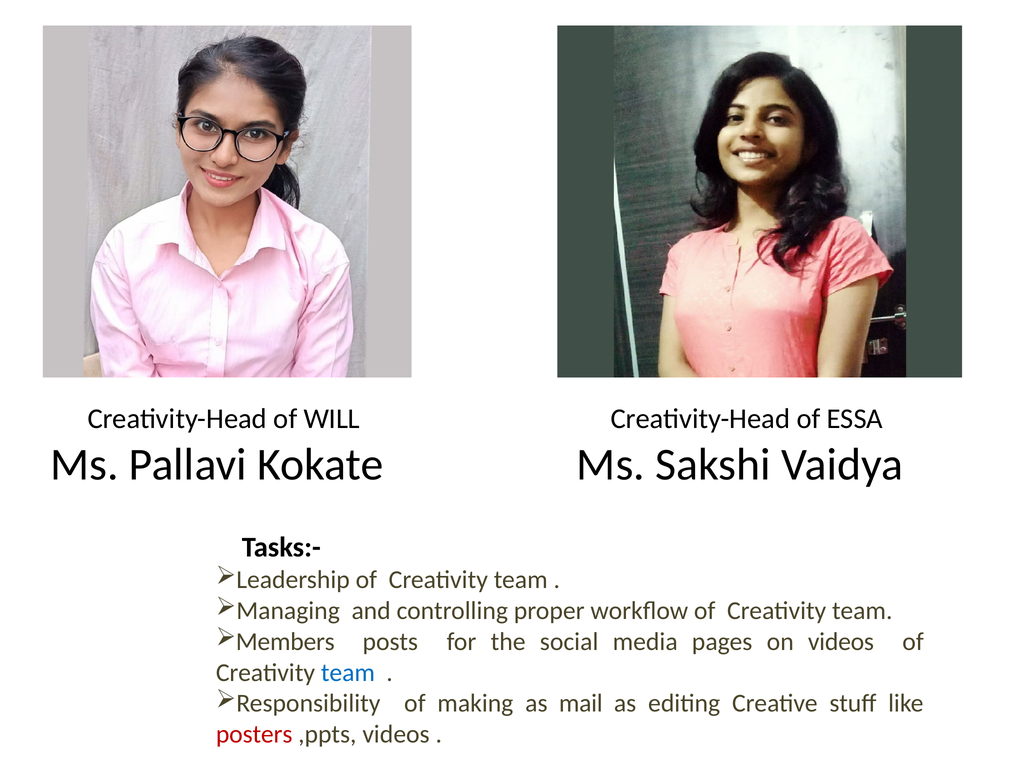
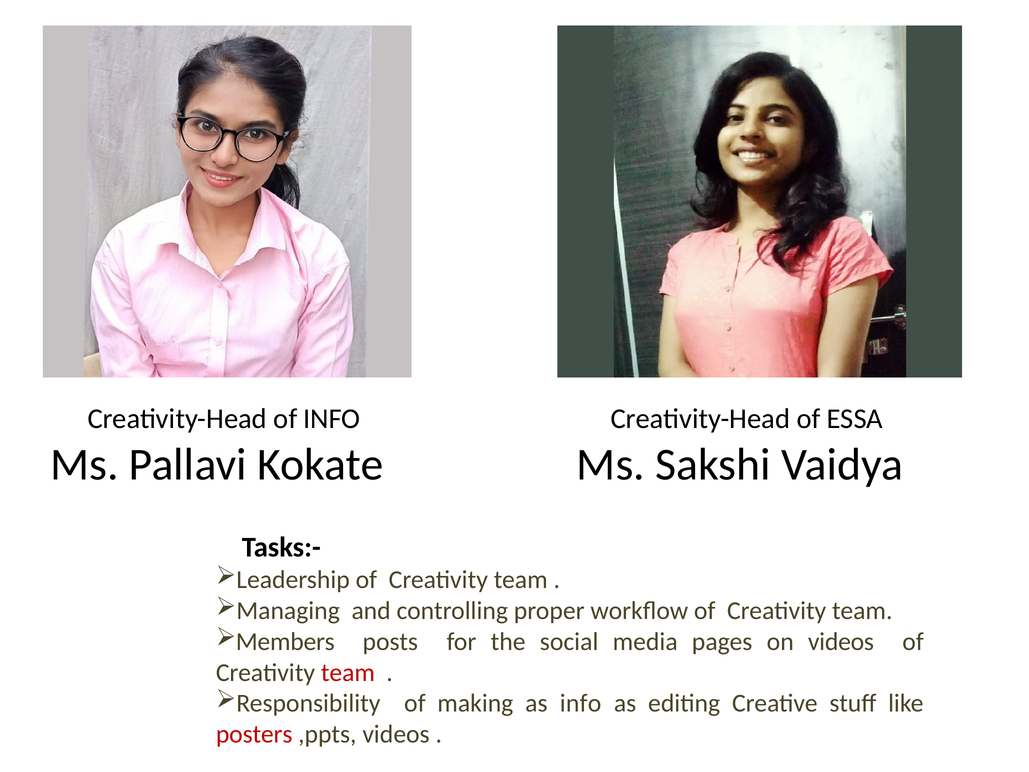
of WILL: WILL -> INFO
team at (348, 672) colour: blue -> red
as mail: mail -> info
